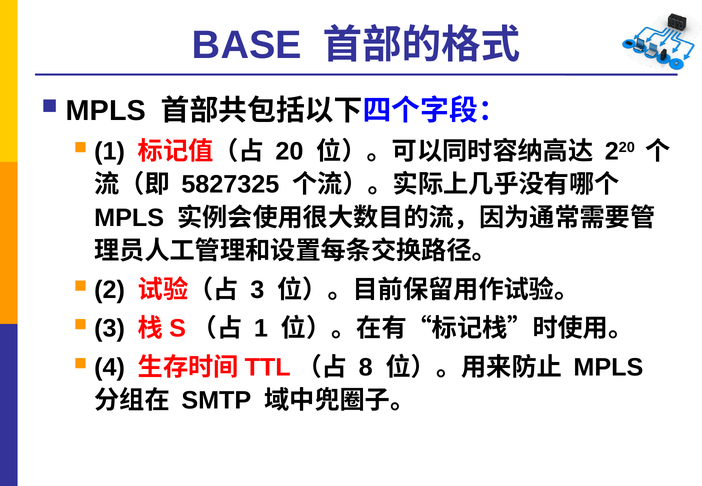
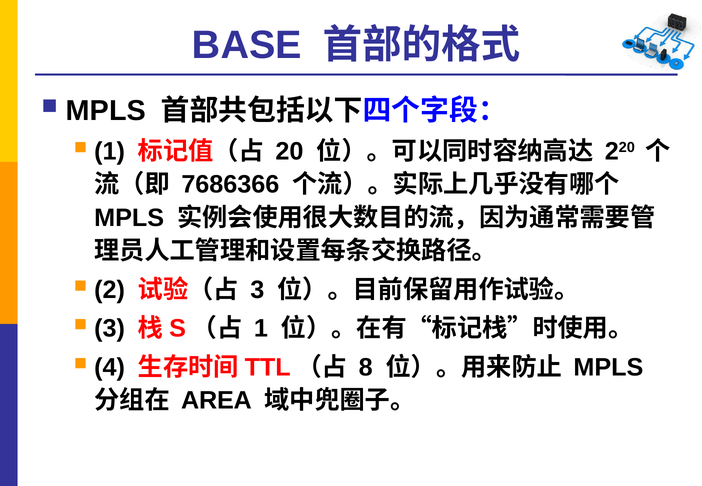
5827325: 5827325 -> 7686366
SMTP: SMTP -> AREA
